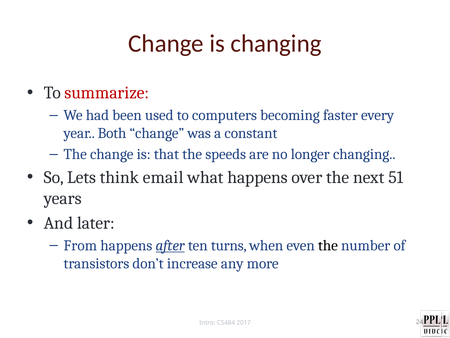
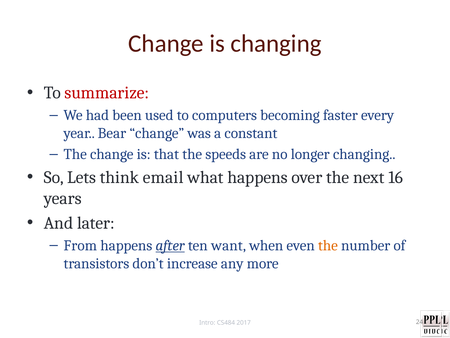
Both: Both -> Bear
51: 51 -> 16
turns: turns -> want
the at (328, 245) colour: black -> orange
